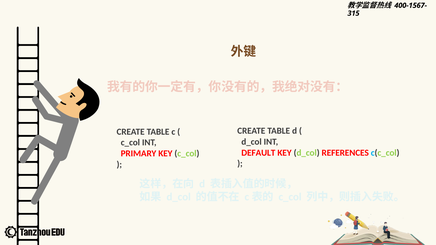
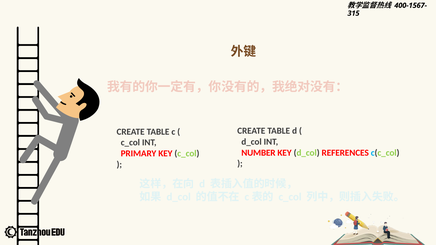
DEFAULT: DEFAULT -> NUMBER
